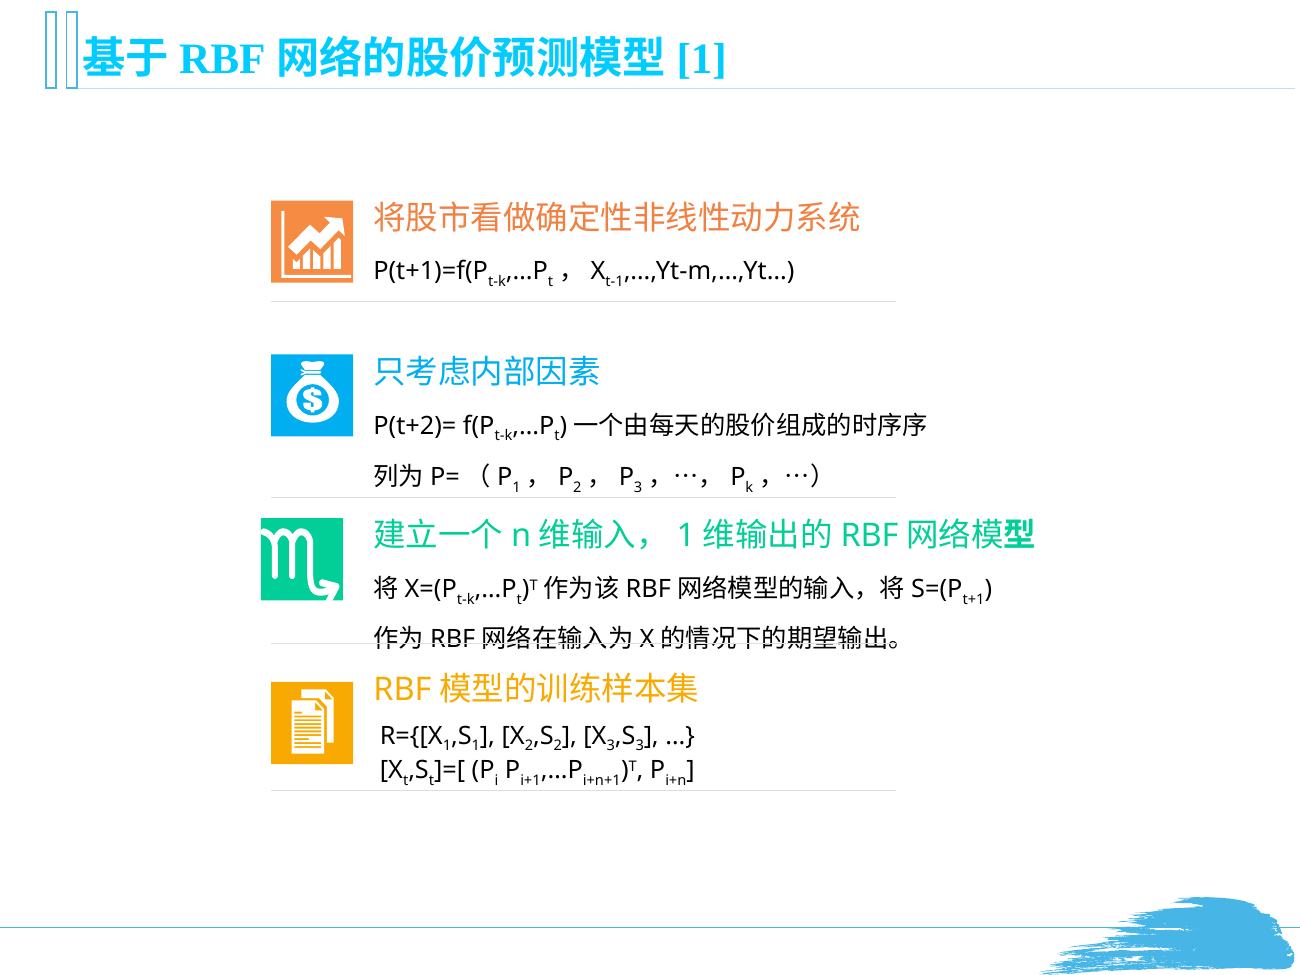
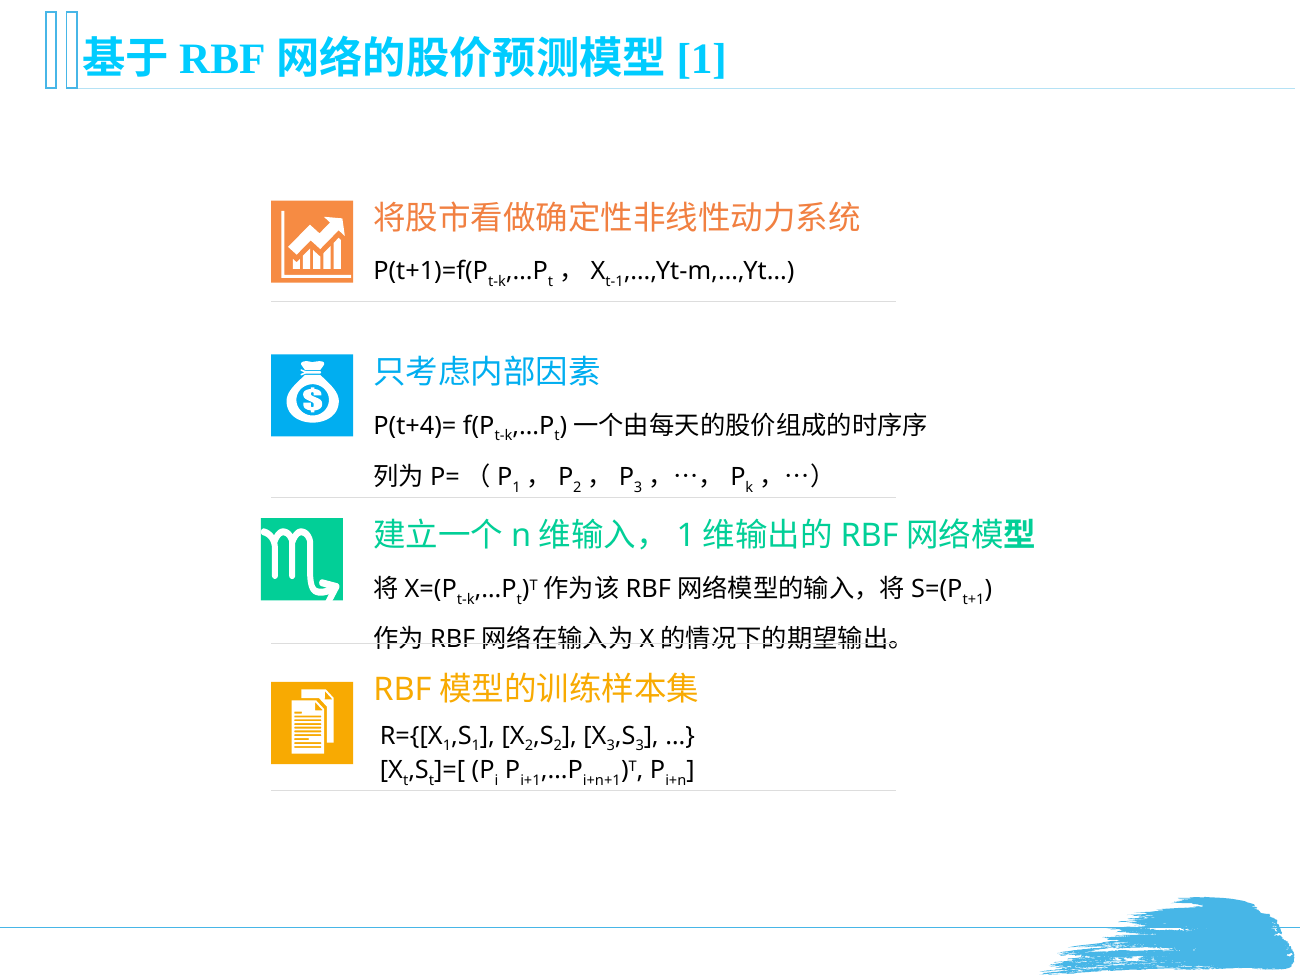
P(t+2)=: P(t+2)= -> P(t+4)=
